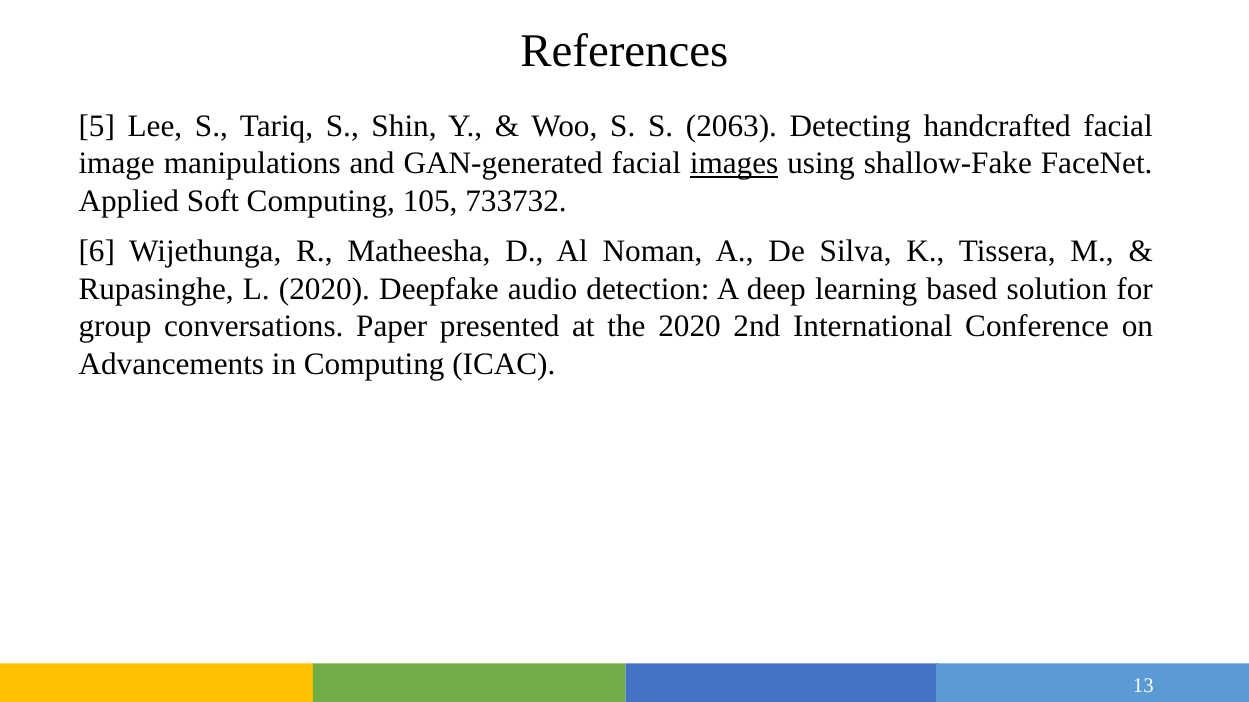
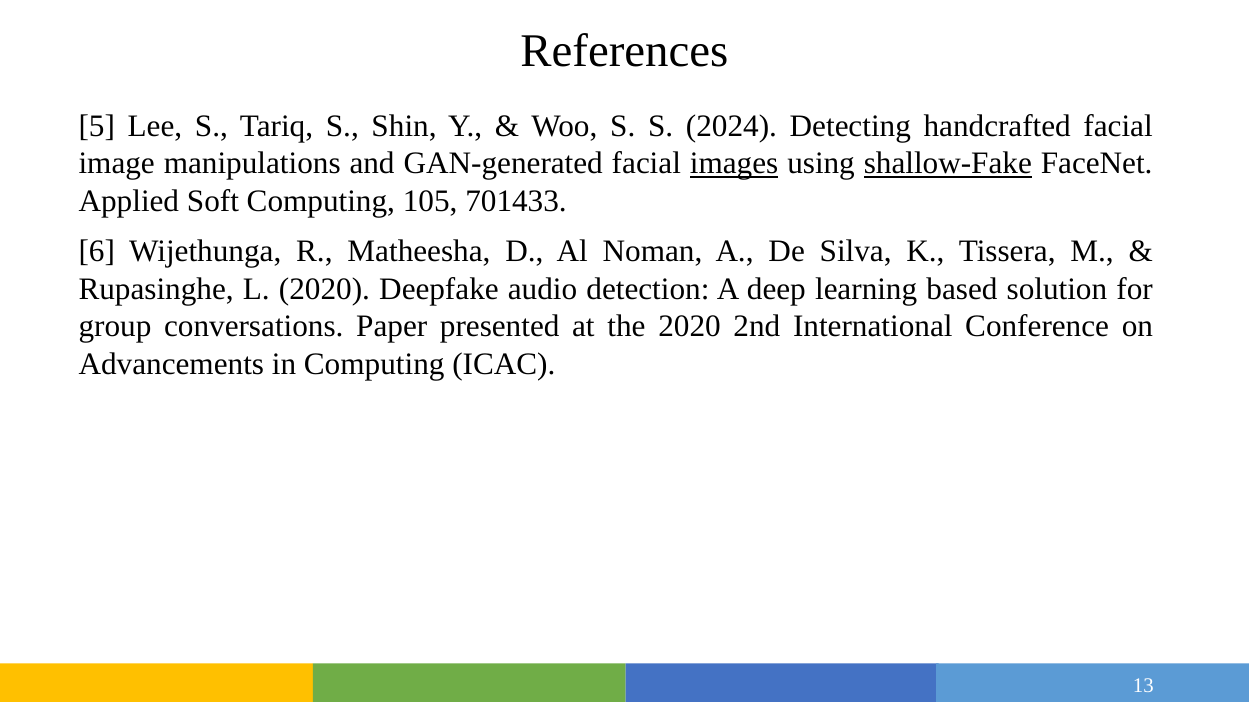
2063: 2063 -> 2024
shallow-Fake underline: none -> present
733732: 733732 -> 701433
